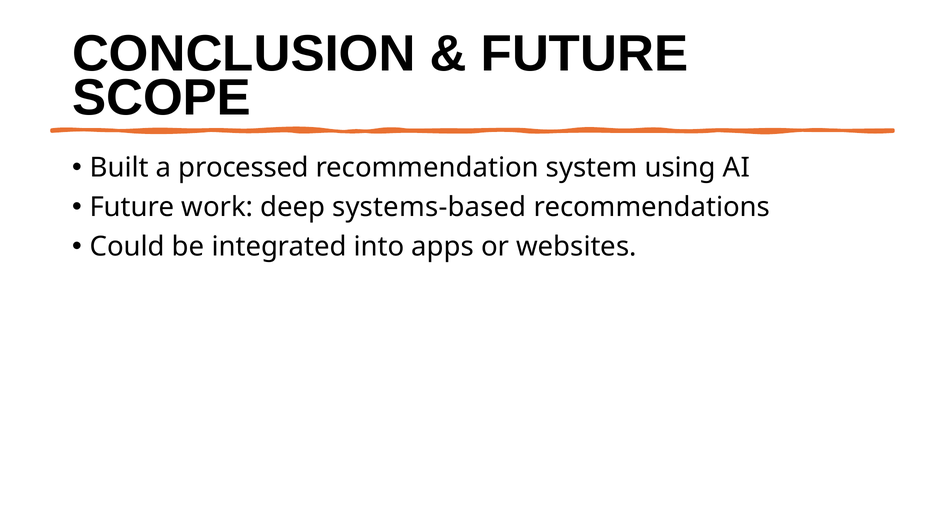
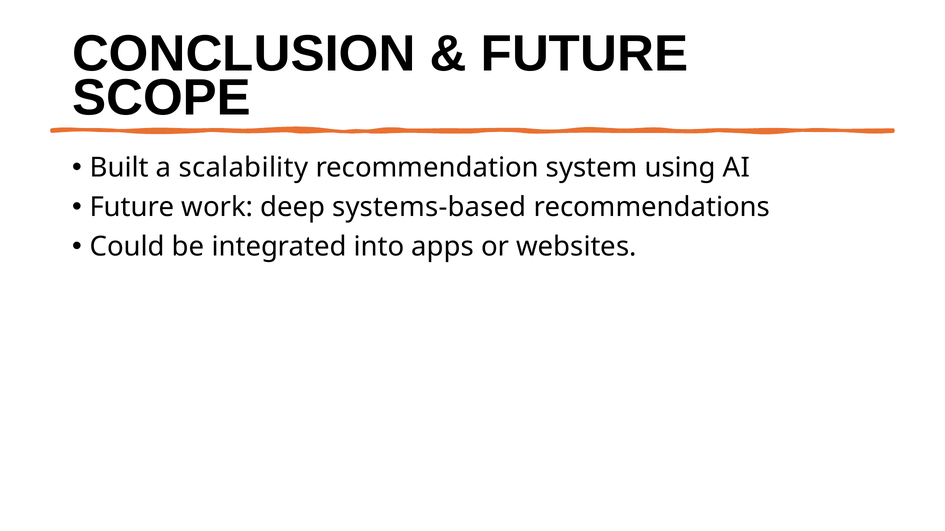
processed: processed -> scalability
